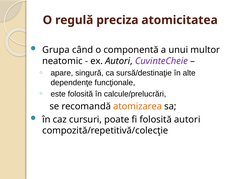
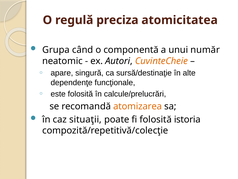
multor: multor -> număr
CuvinteCheie colour: purple -> orange
cursuri: cursuri -> situaţii
folosită autori: autori -> istoria
